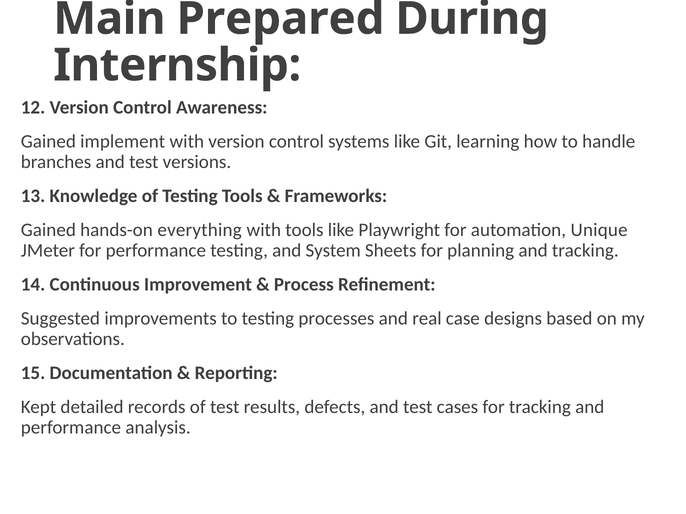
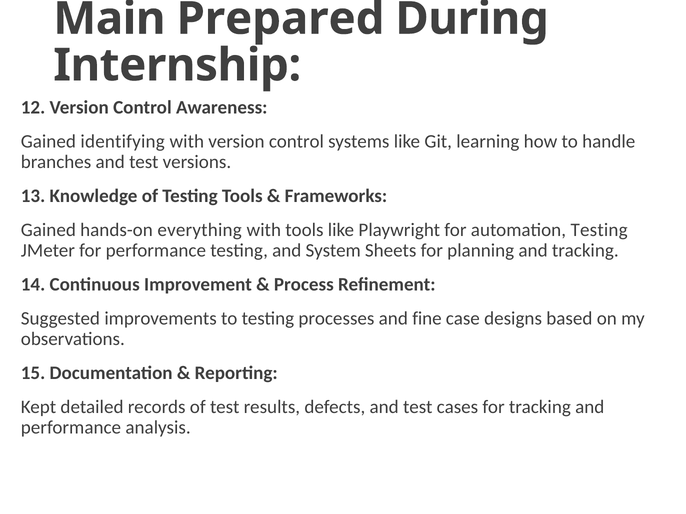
implement: implement -> identifying
automation Unique: Unique -> Testing
real: real -> fine
